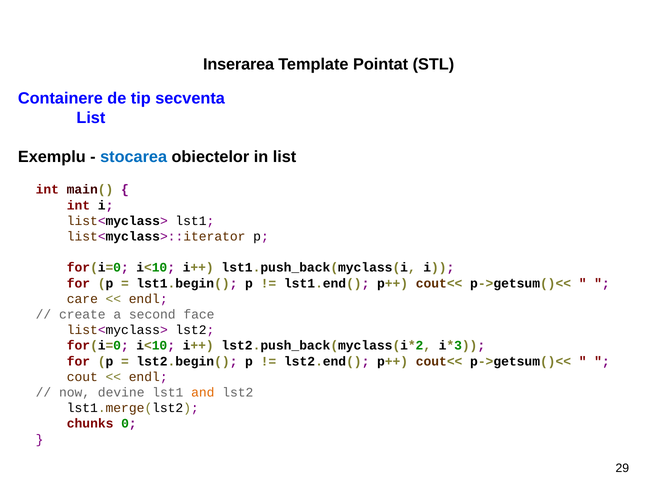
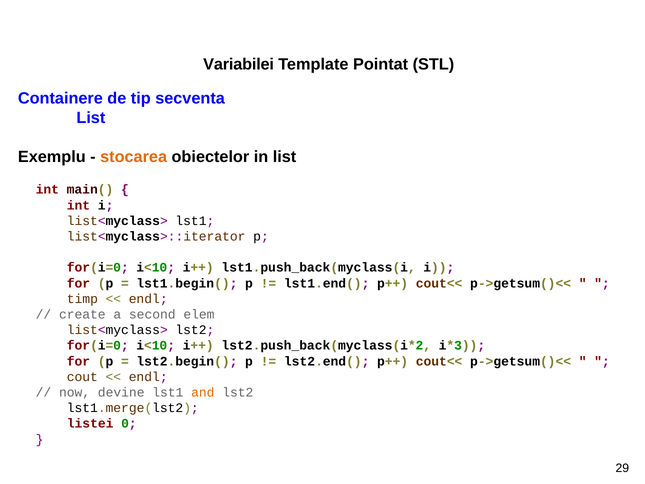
Inserarea: Inserarea -> Variabilei
stocarea colour: blue -> orange
care: care -> timp
face: face -> elem
chunks: chunks -> listei
